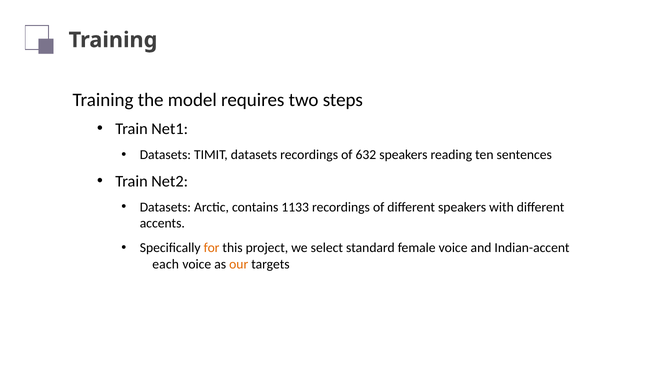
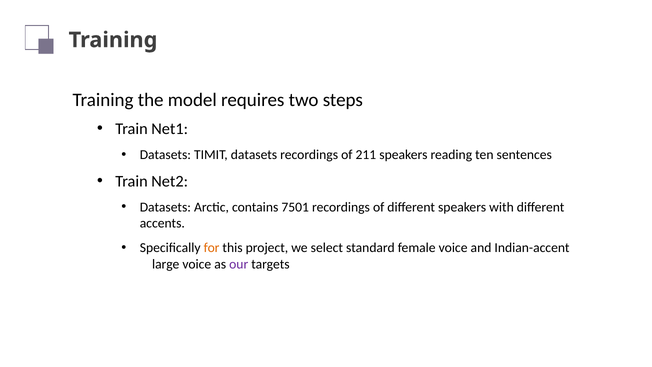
632: 632 -> 211
1133: 1133 -> 7501
each: each -> large
our colour: orange -> purple
